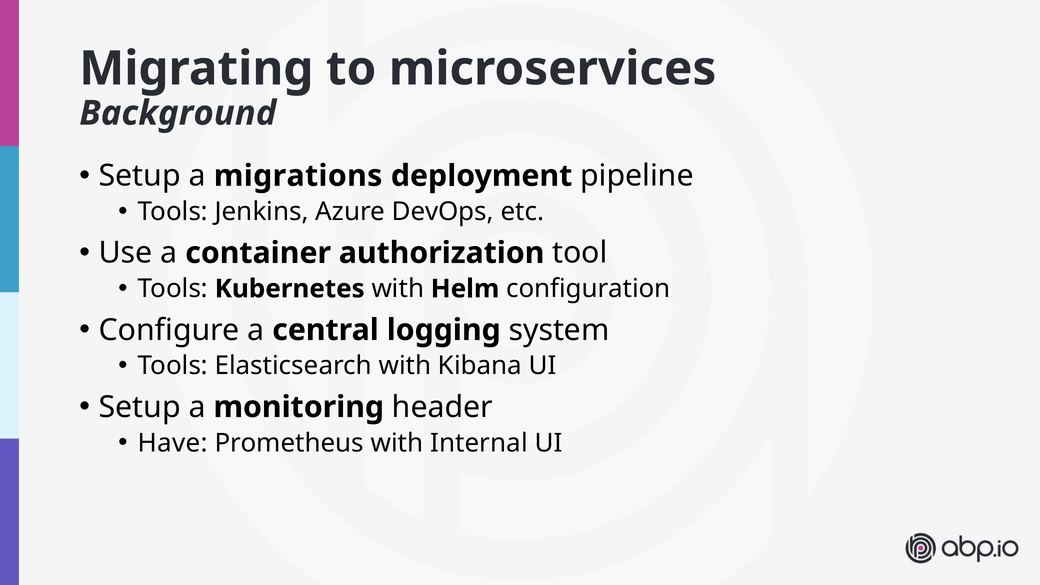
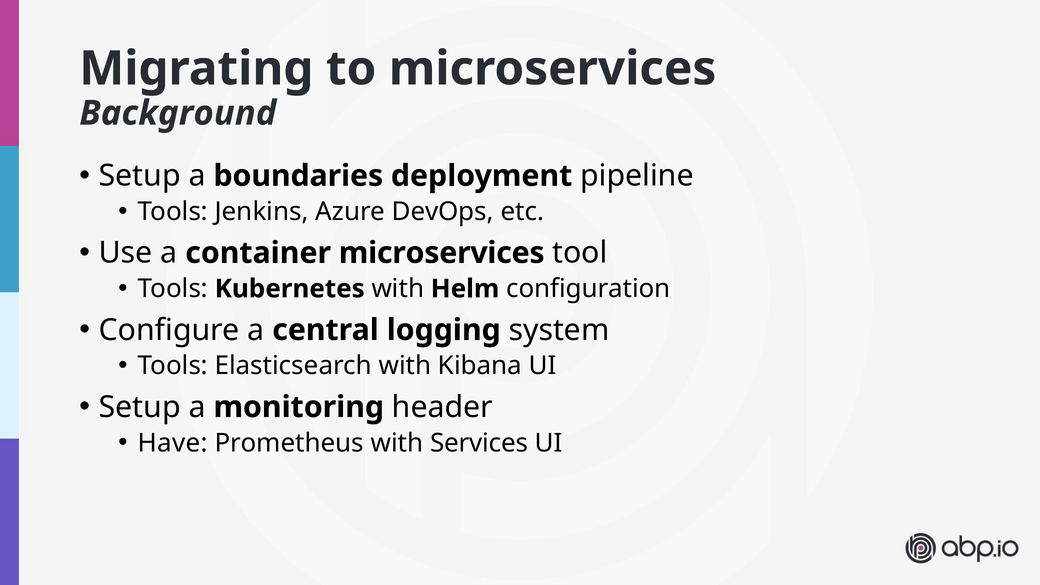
migrations: migrations -> boundaries
container authorization: authorization -> microservices
Internal: Internal -> Services
